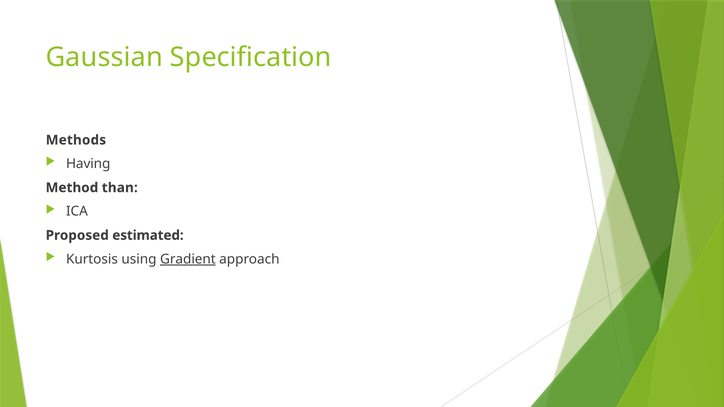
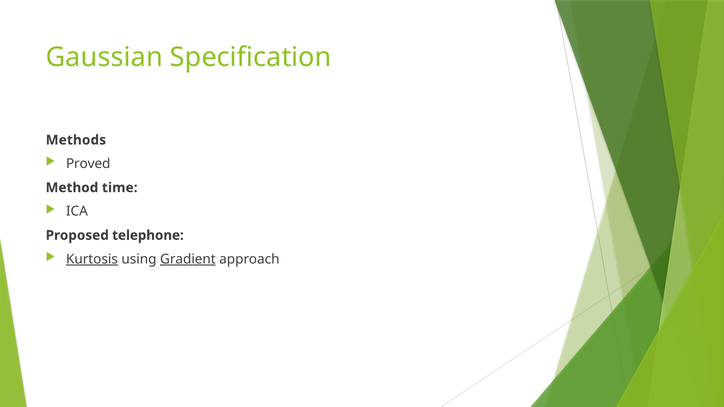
Having: Having -> Proved
than: than -> time
estimated: estimated -> telephone
Kurtosis underline: none -> present
